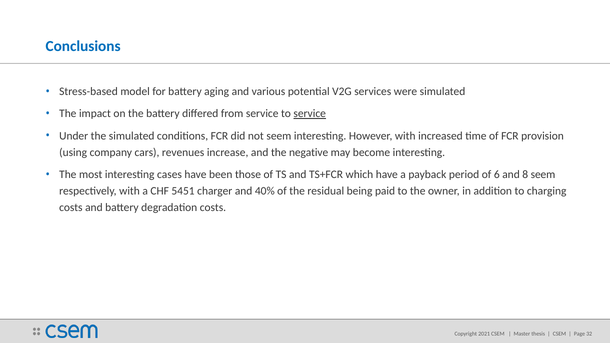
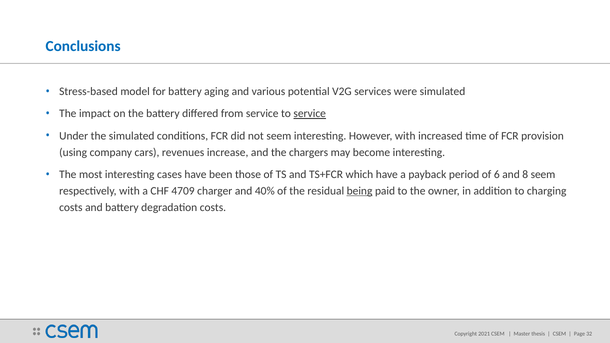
negative: negative -> chargers
5451: 5451 -> 4709
being underline: none -> present
